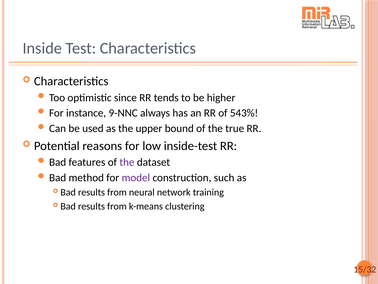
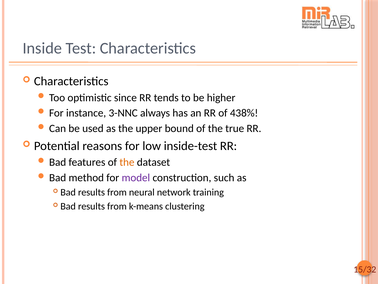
9-NNC: 9-NNC -> 3-NNC
543%: 543% -> 438%
the at (127, 162) colour: purple -> orange
